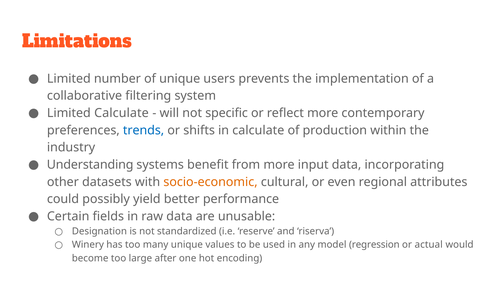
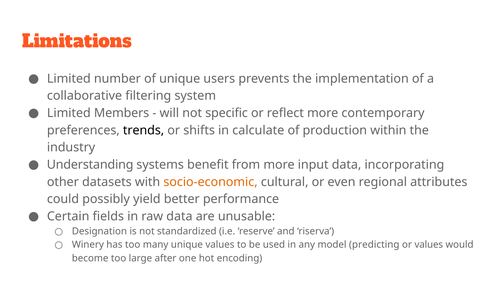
Limited Calculate: Calculate -> Members
trends colour: blue -> black
regression: regression -> predicting
or actual: actual -> values
